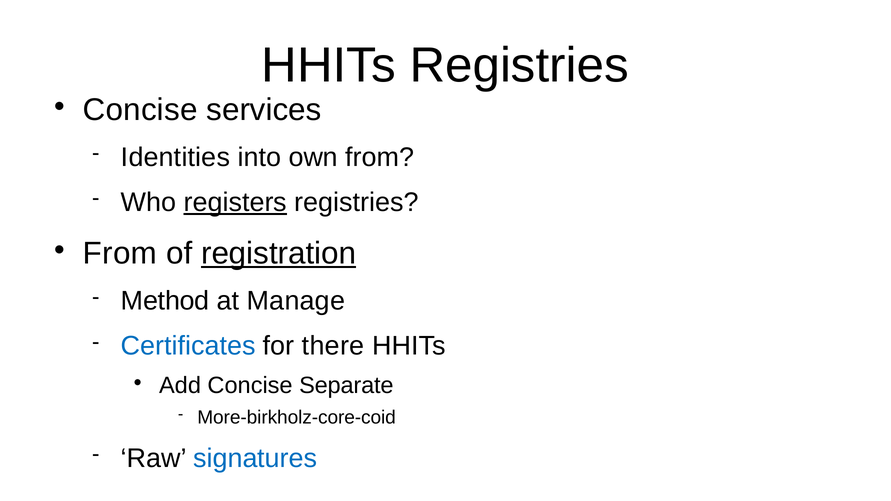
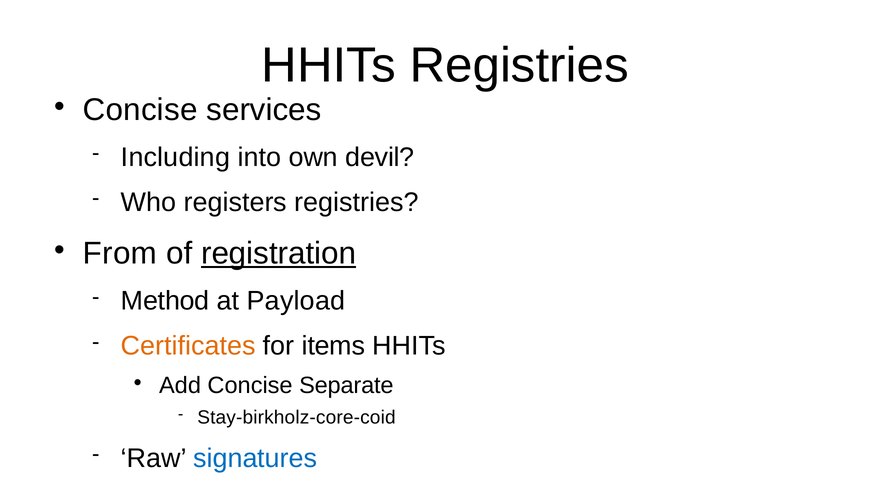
Identities: Identities -> Including
own from: from -> devil
registers underline: present -> none
Manage: Manage -> Payload
Certificates colour: blue -> orange
there: there -> items
More-birkholz-core-coid: More-birkholz-core-coid -> Stay-birkholz-core-coid
